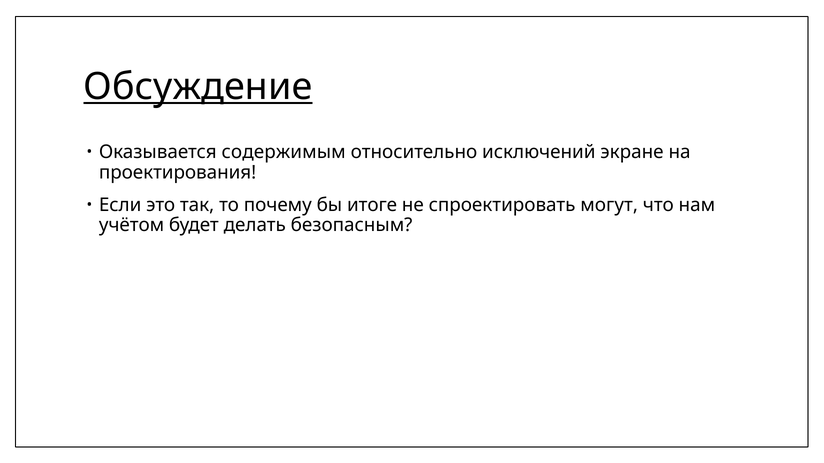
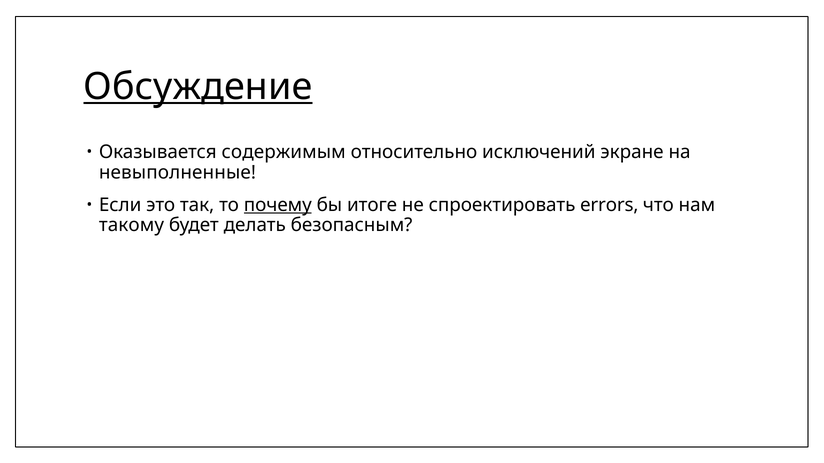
проектирования: проектирования -> невыполненные
почему underline: none -> present
могут: могут -> errors
учётом: учётом -> такому
